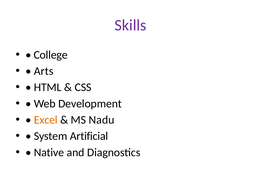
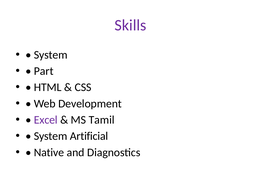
College at (51, 55): College -> System
Arts: Arts -> Part
Excel colour: orange -> purple
Nadu: Nadu -> Tamil
